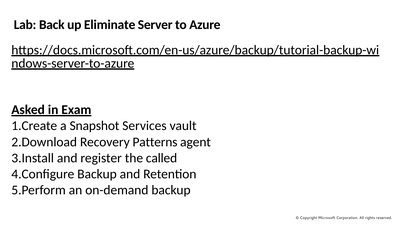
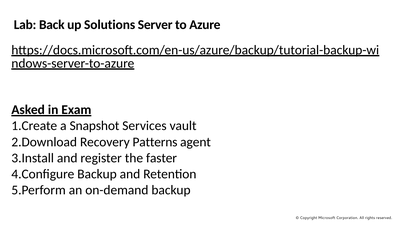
Eliminate: Eliminate -> Solutions
called: called -> faster
